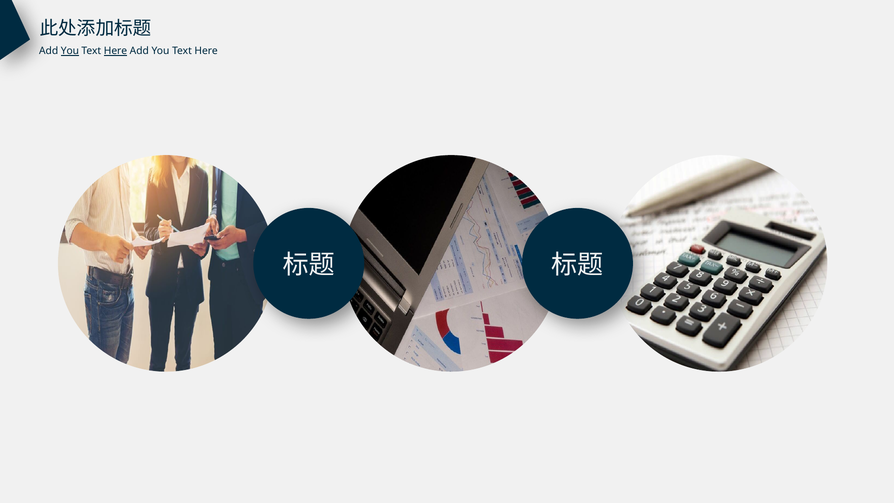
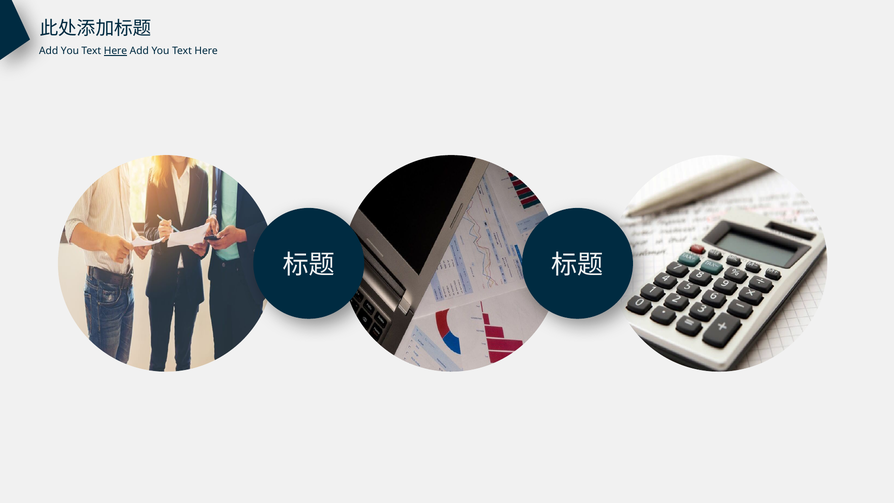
You at (70, 51) underline: present -> none
